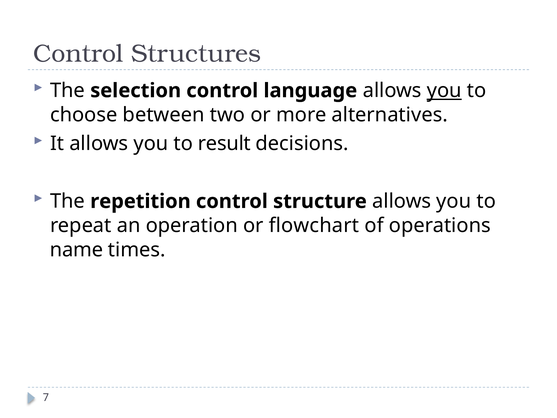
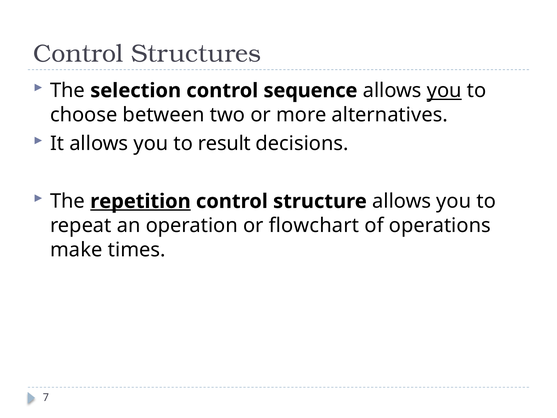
language: language -> sequence
repetition underline: none -> present
name: name -> make
